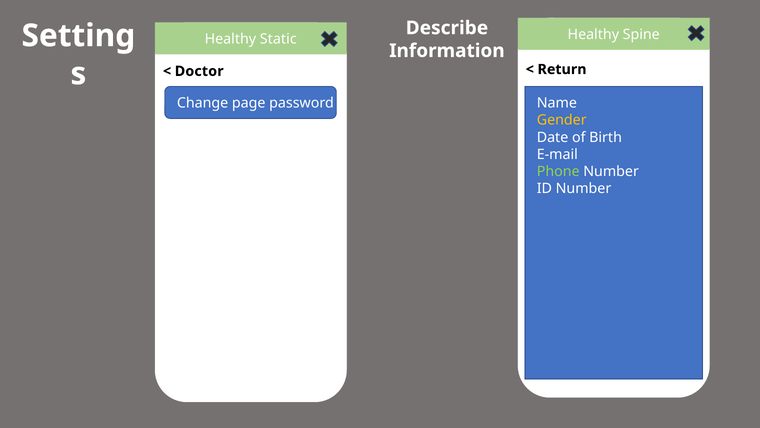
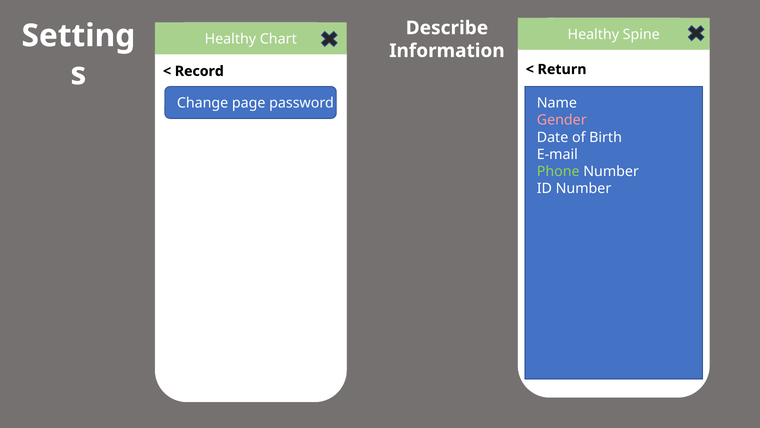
Static: Static -> Chart
Doctor: Doctor -> Record
Gender colour: yellow -> pink
